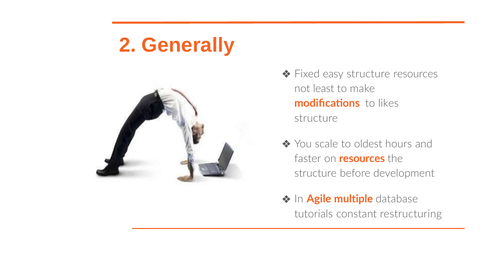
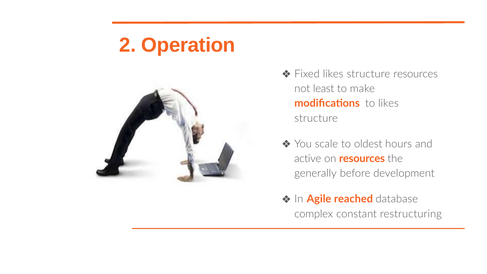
Generally: Generally -> Operation
Fixed easy: easy -> likes
faster: faster -> active
structure at (315, 173): structure -> generally
multiple: multiple -> reached
tutorials: tutorials -> complex
